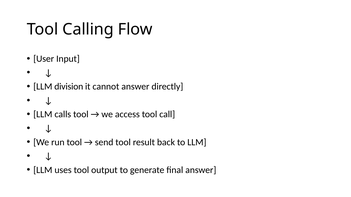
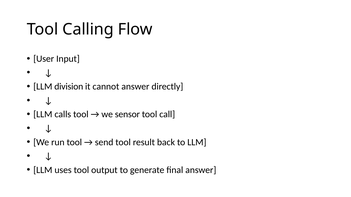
access: access -> sensor
